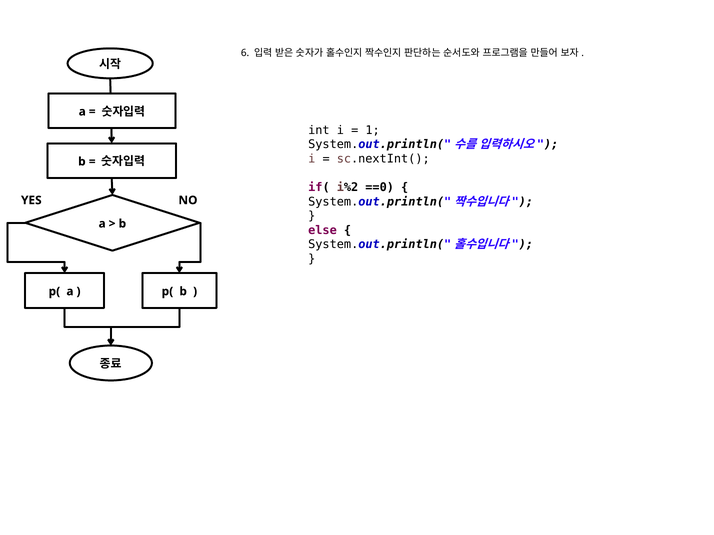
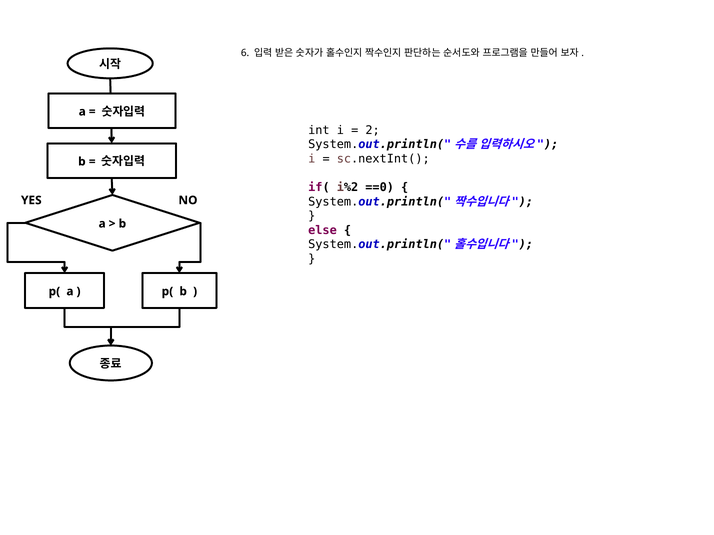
1: 1 -> 2
